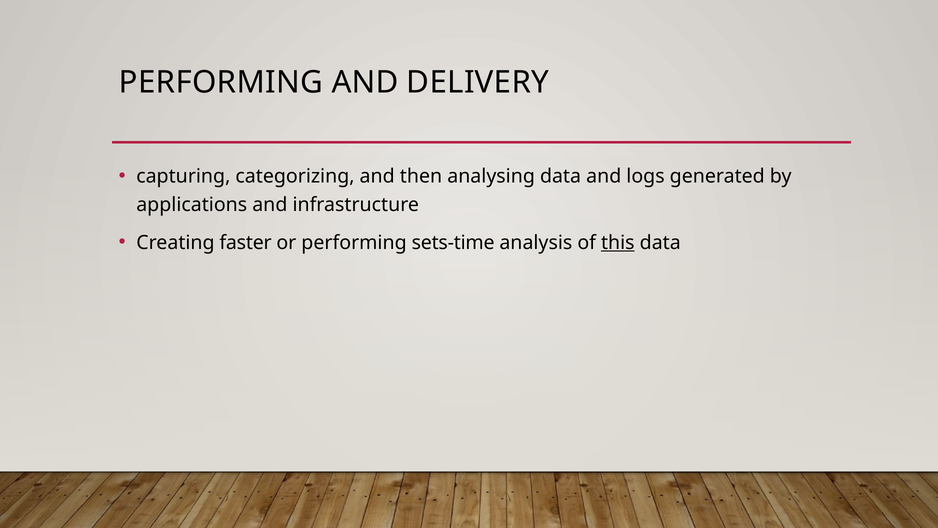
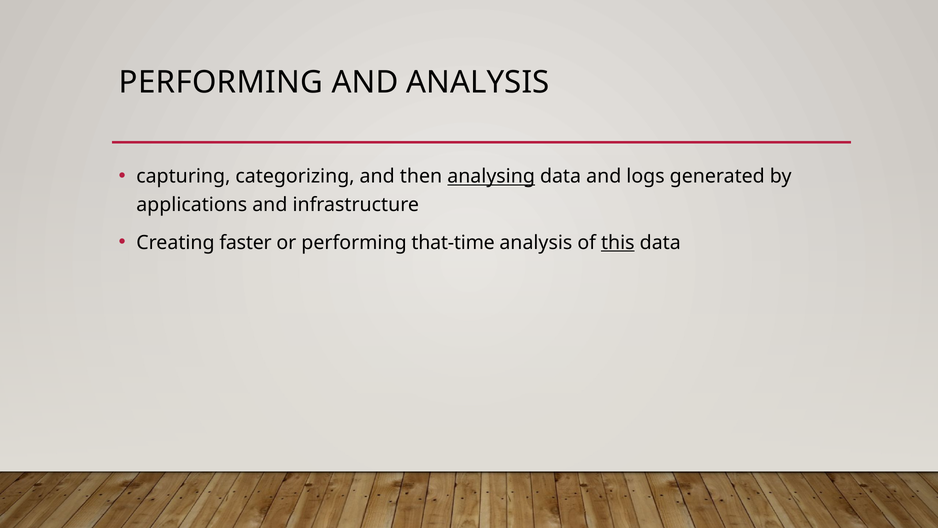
AND DELIVERY: DELIVERY -> ANALYSIS
analysing underline: none -> present
sets-time: sets-time -> that-time
